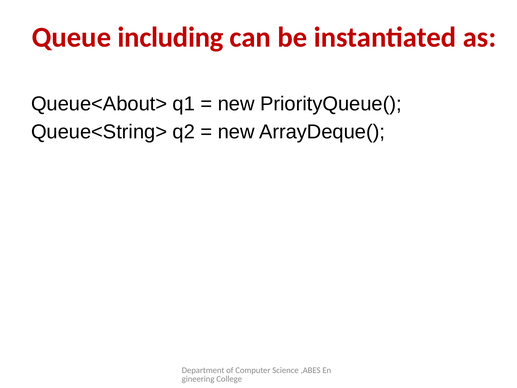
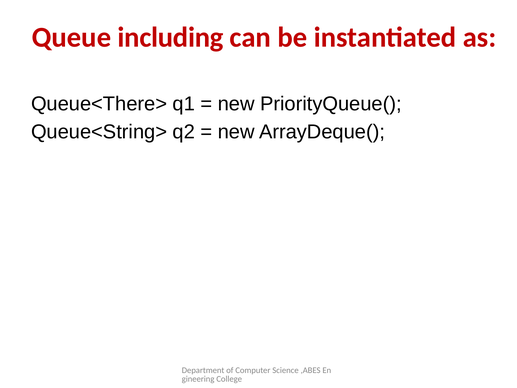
Queue<About>: Queue<About> -> Queue<There>
